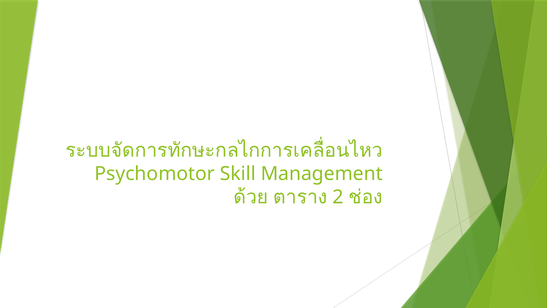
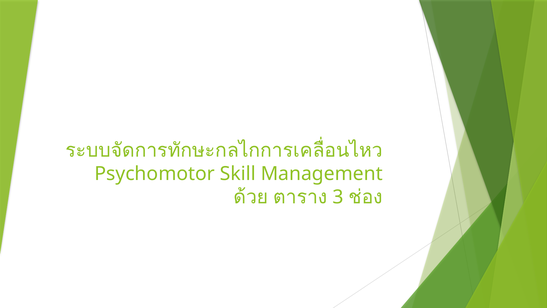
2: 2 -> 3
